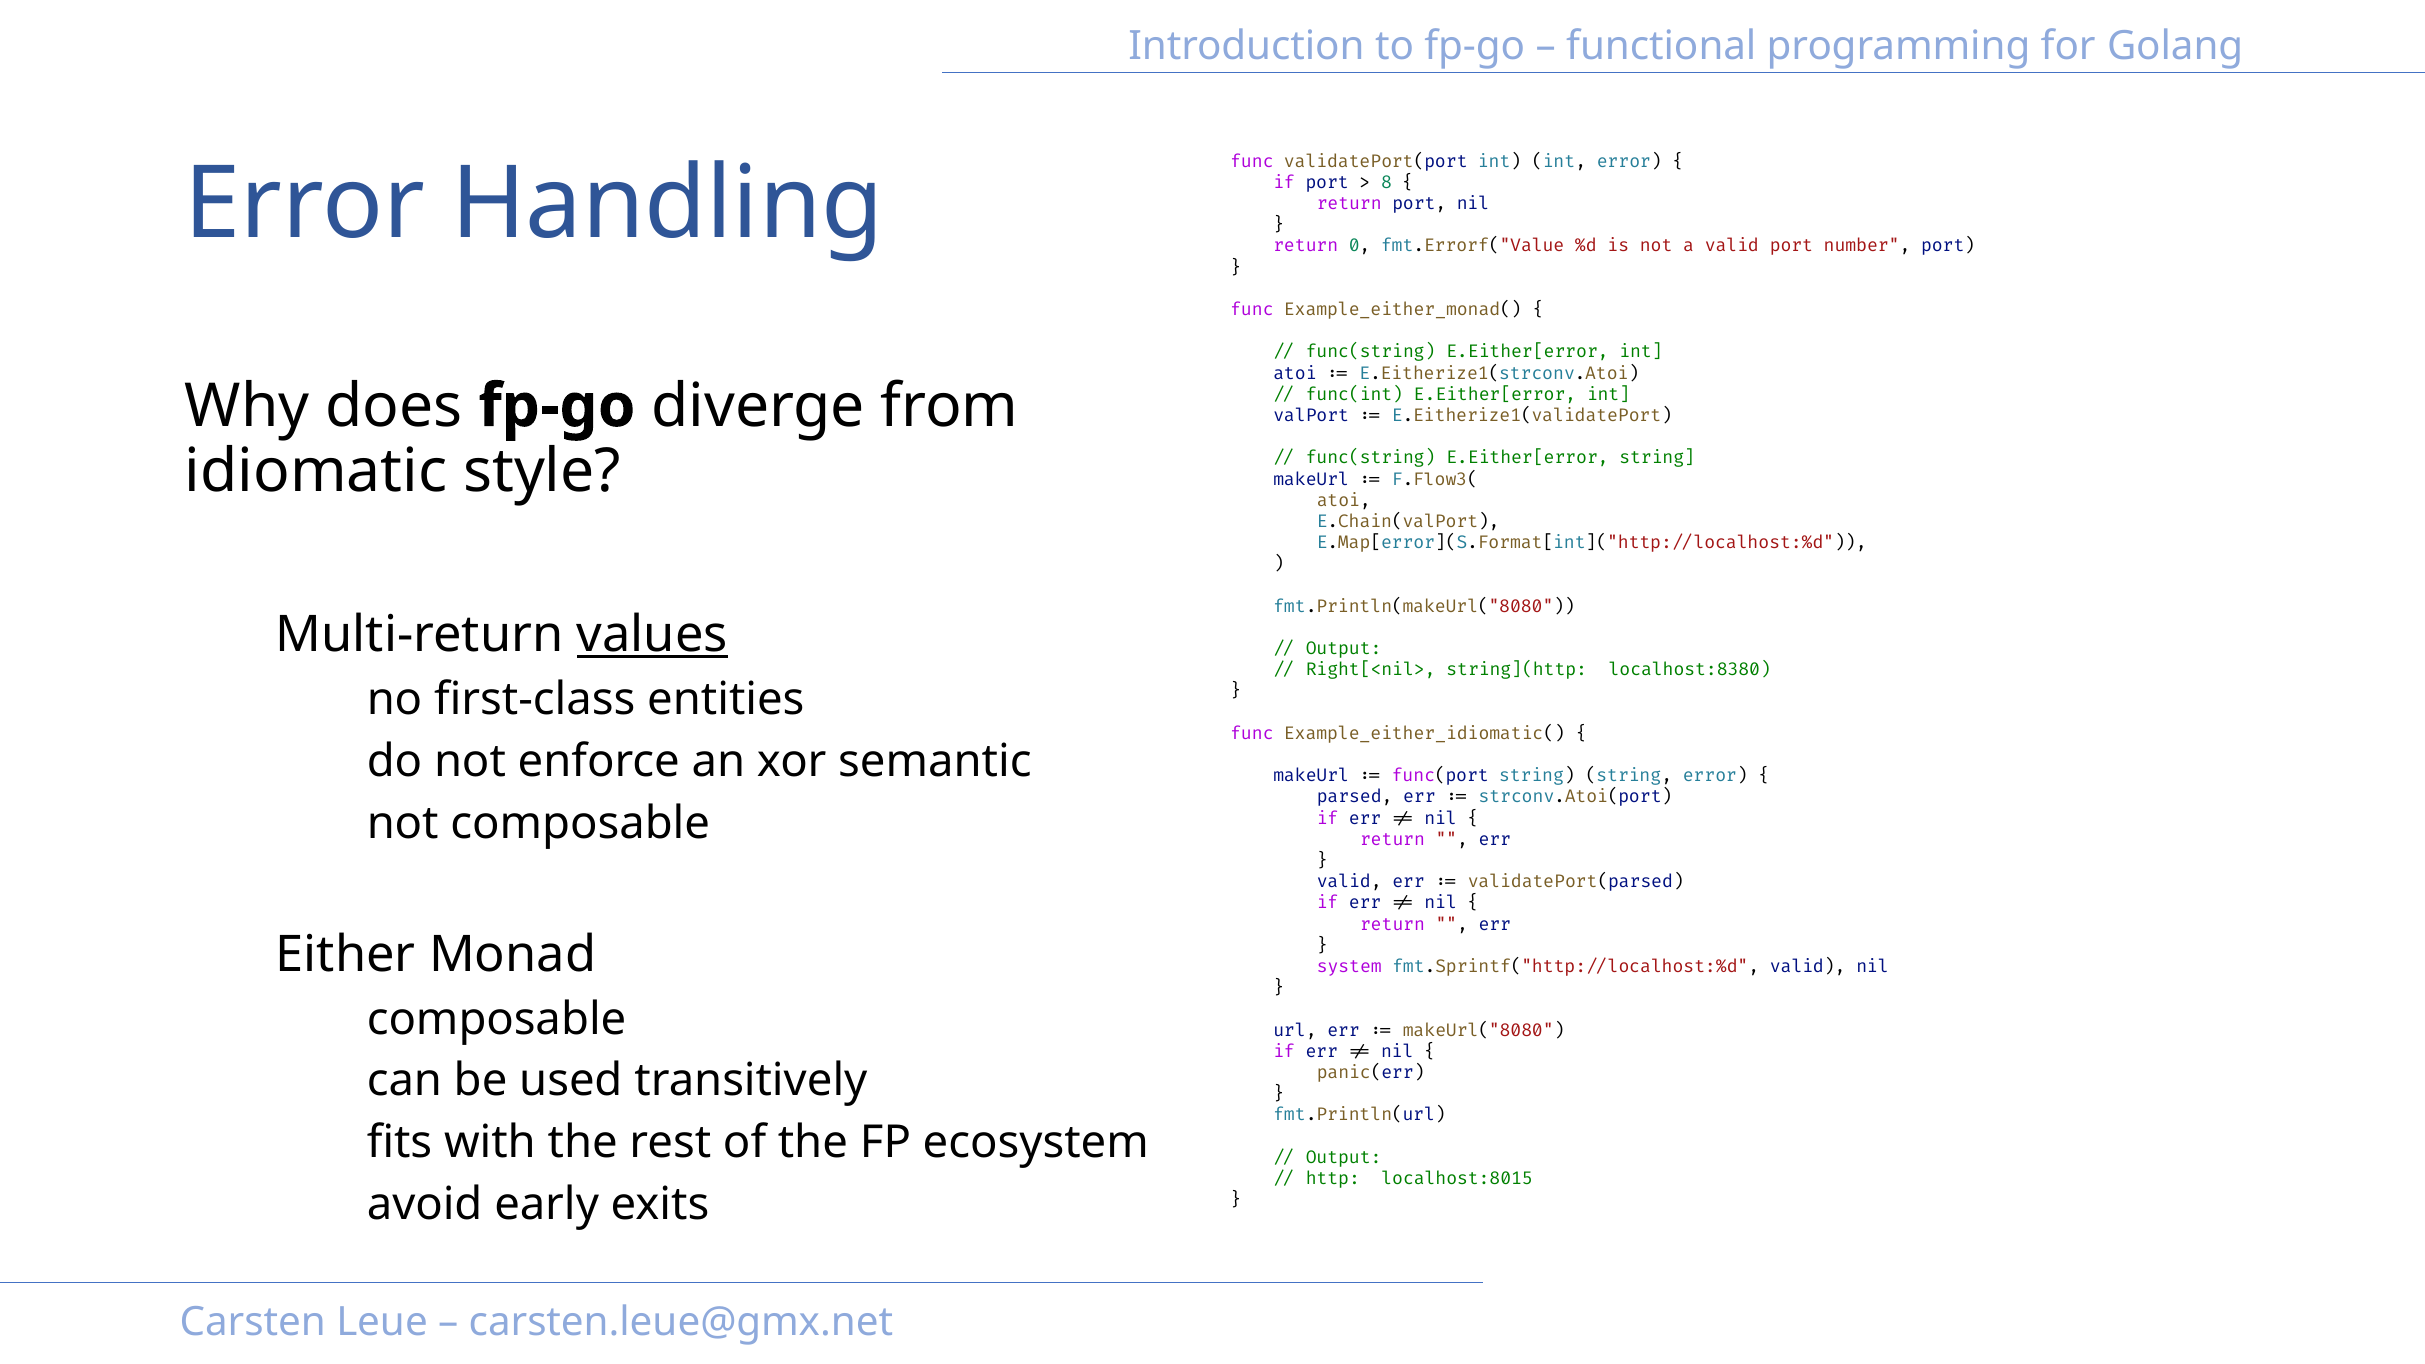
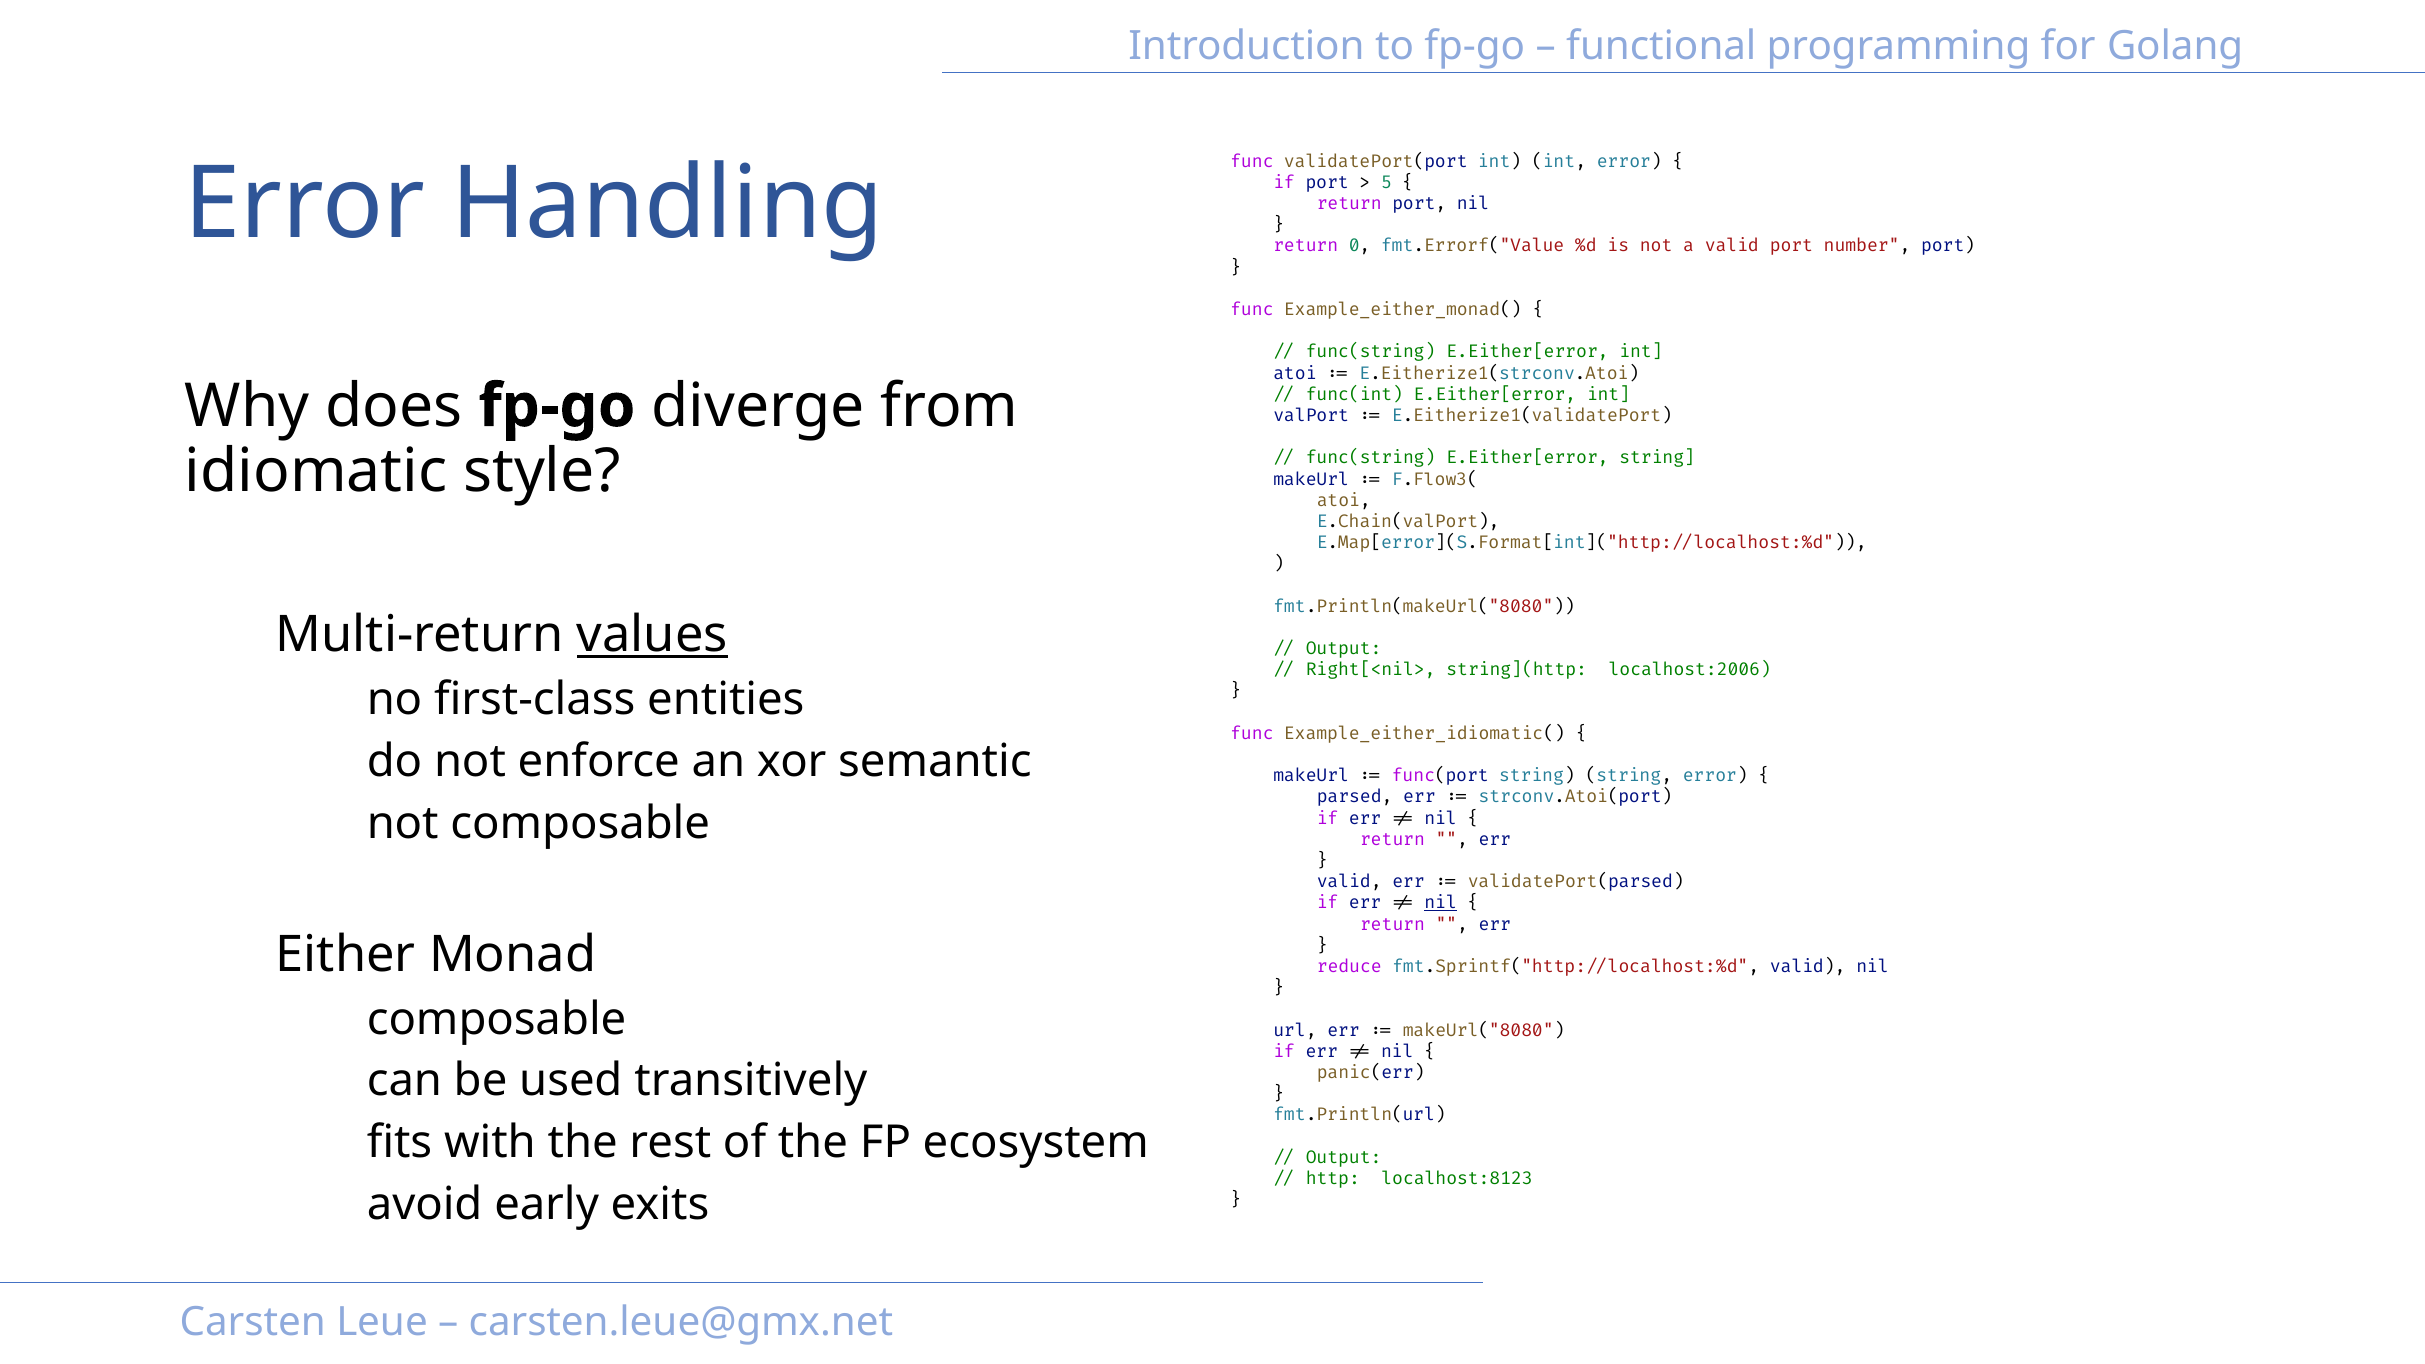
8: 8 -> 5
string](http://localhost:8380: string](http://localhost:8380 -> string](http://localhost:2006
nil at (1441, 903) underline: none -> present
system: system -> reduce
http://localhost:8015: http://localhost:8015 -> http://localhost:8123
